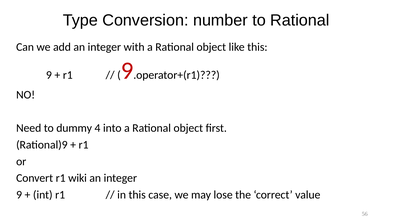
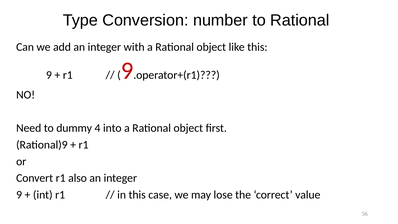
wiki: wiki -> also
